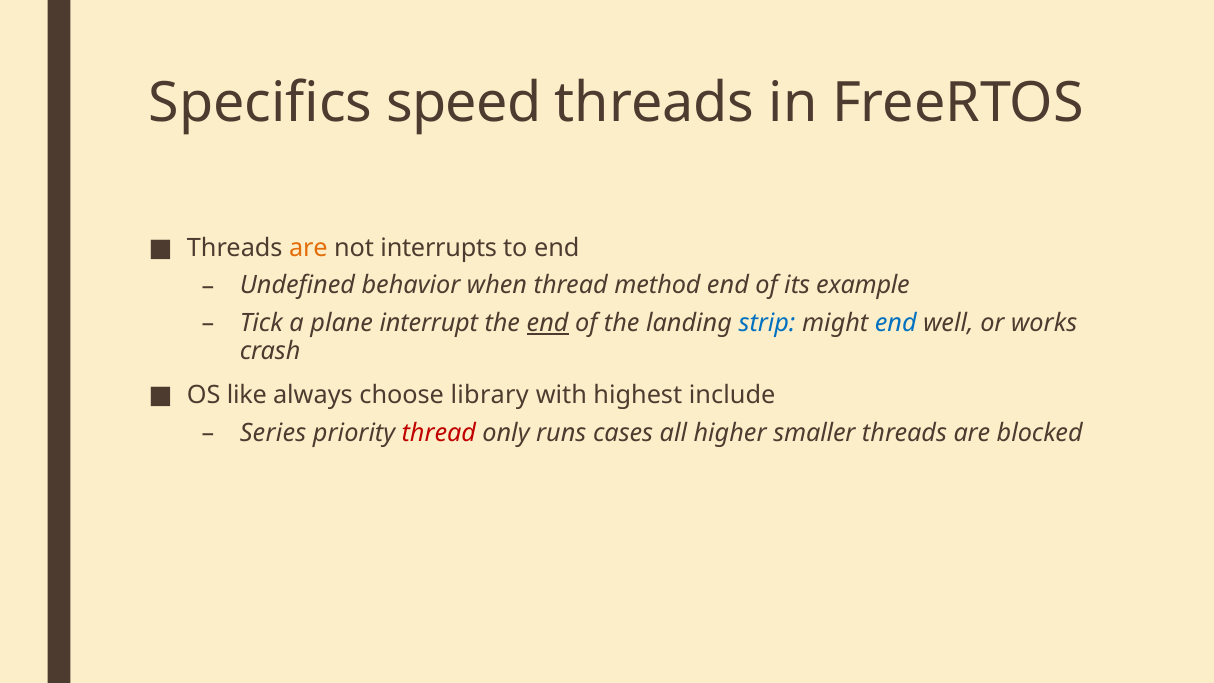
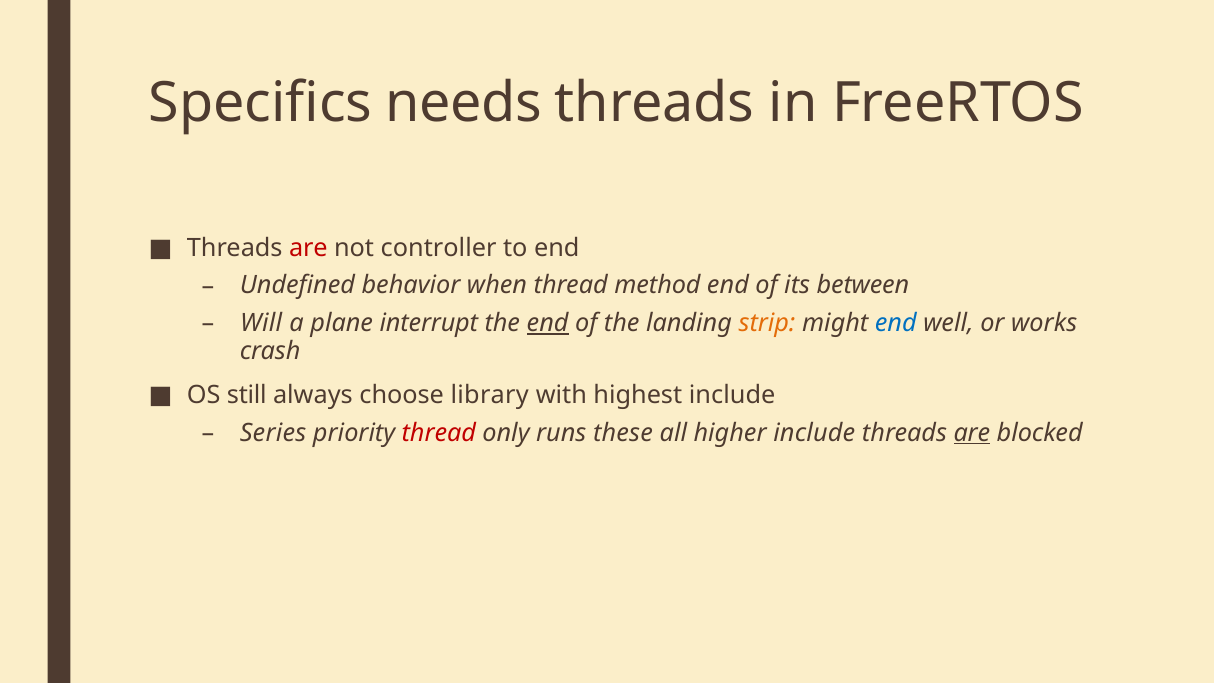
speed: speed -> needs
are at (308, 248) colour: orange -> red
interrupts: interrupts -> controller
example: example -> between
Tick: Tick -> Will
strip colour: blue -> orange
like: like -> still
cases: cases -> these
higher smaller: smaller -> include
are at (972, 433) underline: none -> present
